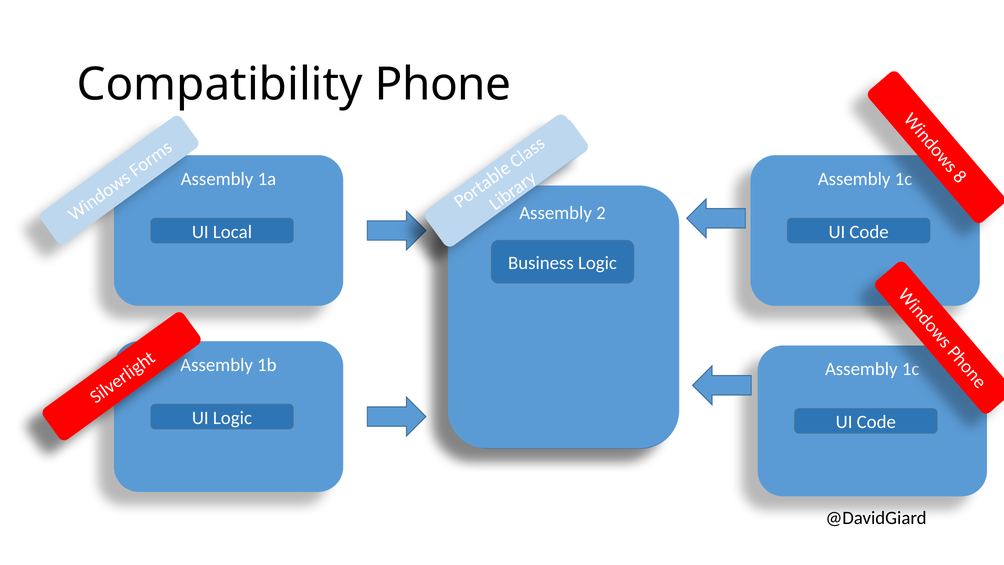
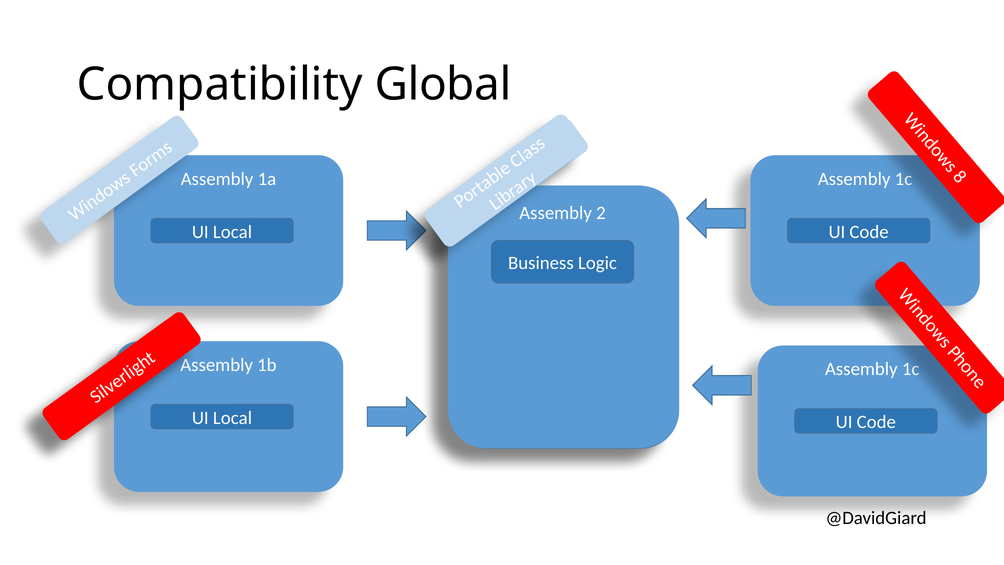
Phone: Phone -> Global
Logic at (232, 418): Logic -> Local
